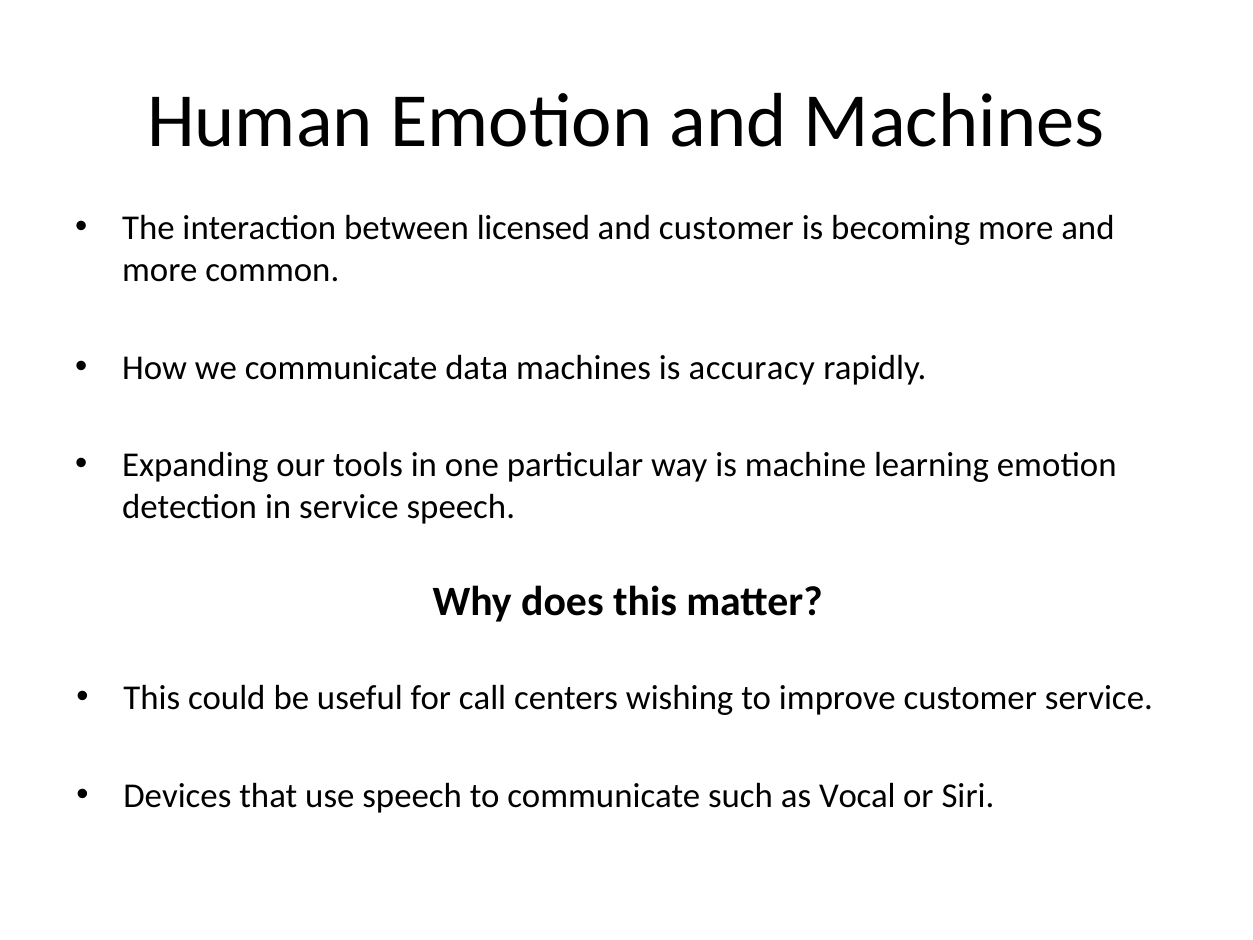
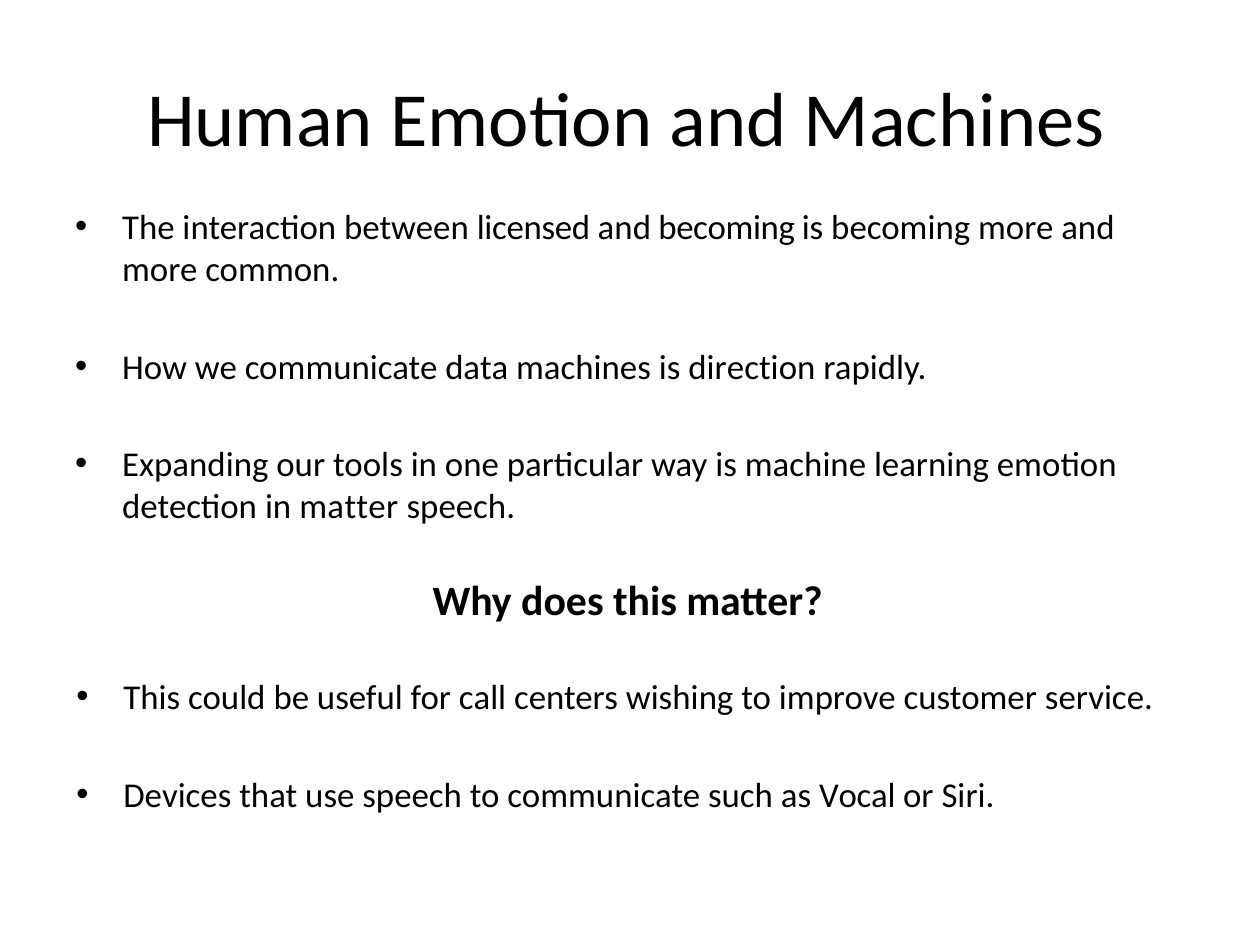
and customer: customer -> becoming
accuracy: accuracy -> direction
in service: service -> matter
